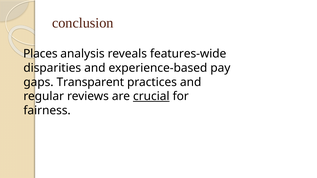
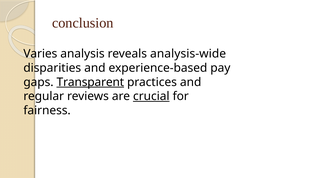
Places: Places -> Varies
features-wide: features-wide -> analysis-wide
Transparent underline: none -> present
